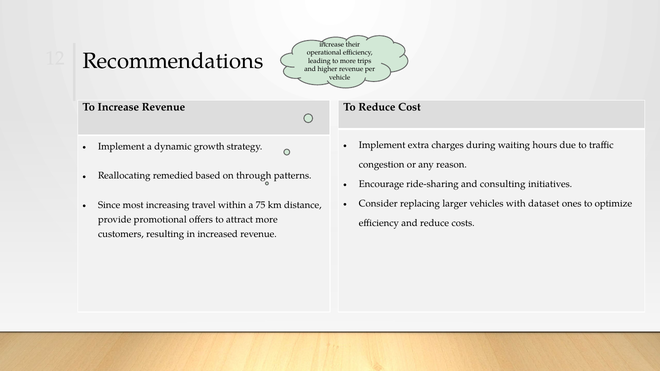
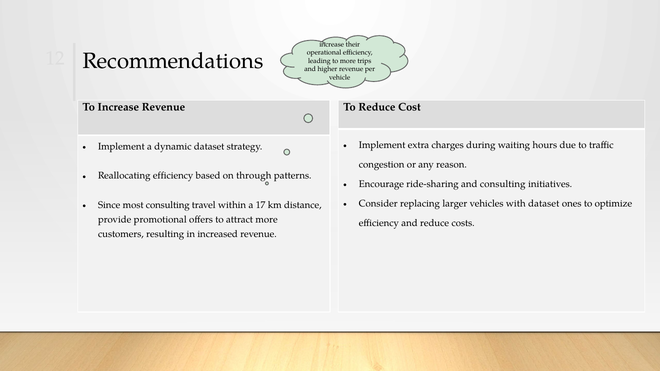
dynamic growth: growth -> dataset
Reallocating remedied: remedied -> efficiency
most increasing: increasing -> consulting
75: 75 -> 17
